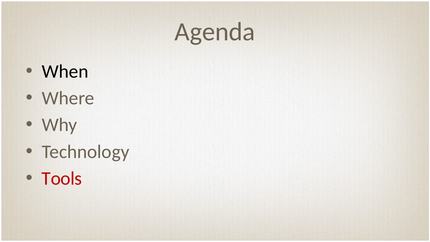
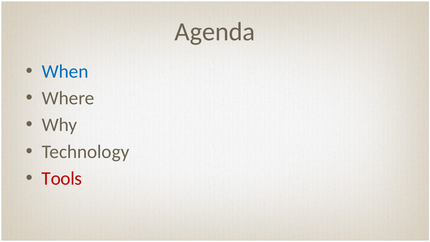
When colour: black -> blue
